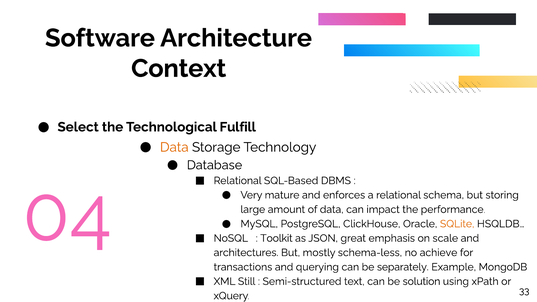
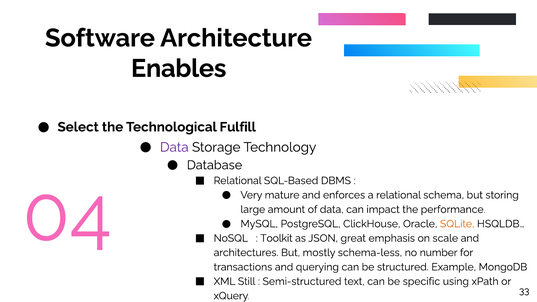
Context: Context -> Enables
Data at (174, 147) colour: orange -> purple
achieve: achieve -> number
separately: separately -> structured
solution: solution -> specific
